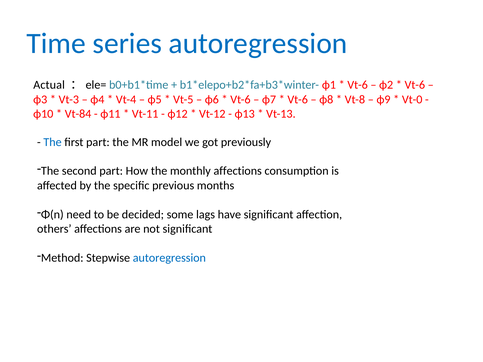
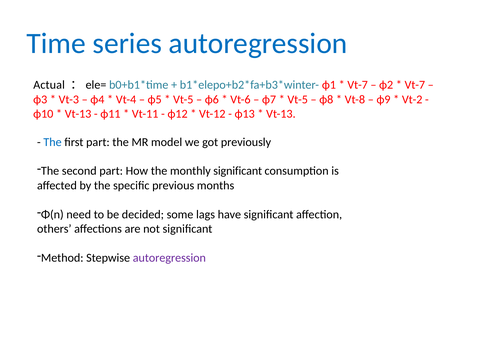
Vt-6 at (358, 85): Vt-6 -> Vt-7
Vt-6 at (415, 85): Vt-6 -> Vt-7
Vt-6 at (298, 100): Vt-6 -> Vt-5
Vt-0: Vt-0 -> Vt-2
Vt-84 at (78, 114): Vt-84 -> Vt-13
monthly affections: affections -> significant
autoregression at (169, 258) colour: blue -> purple
